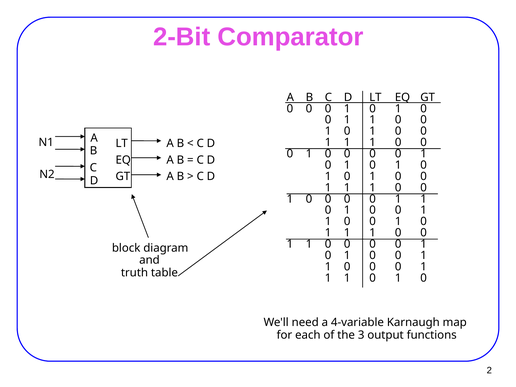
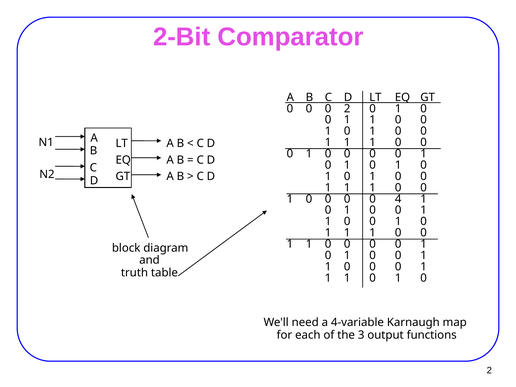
1 at (347, 109): 1 -> 2
1 at (398, 199): 1 -> 4
